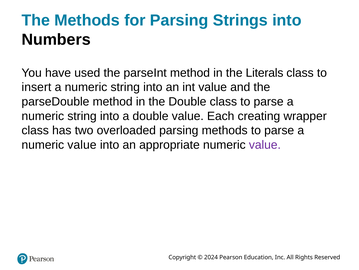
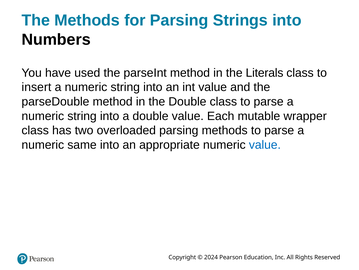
creating: creating -> mutable
value at (82, 144): value -> same
value at (265, 144) colour: purple -> blue
